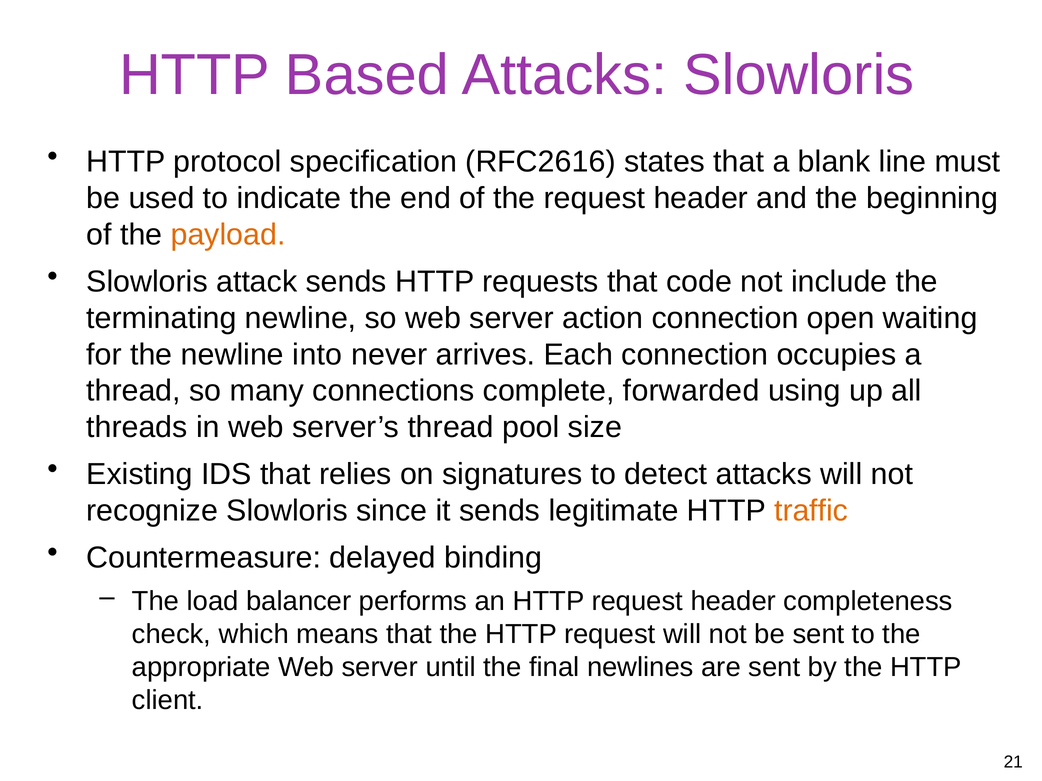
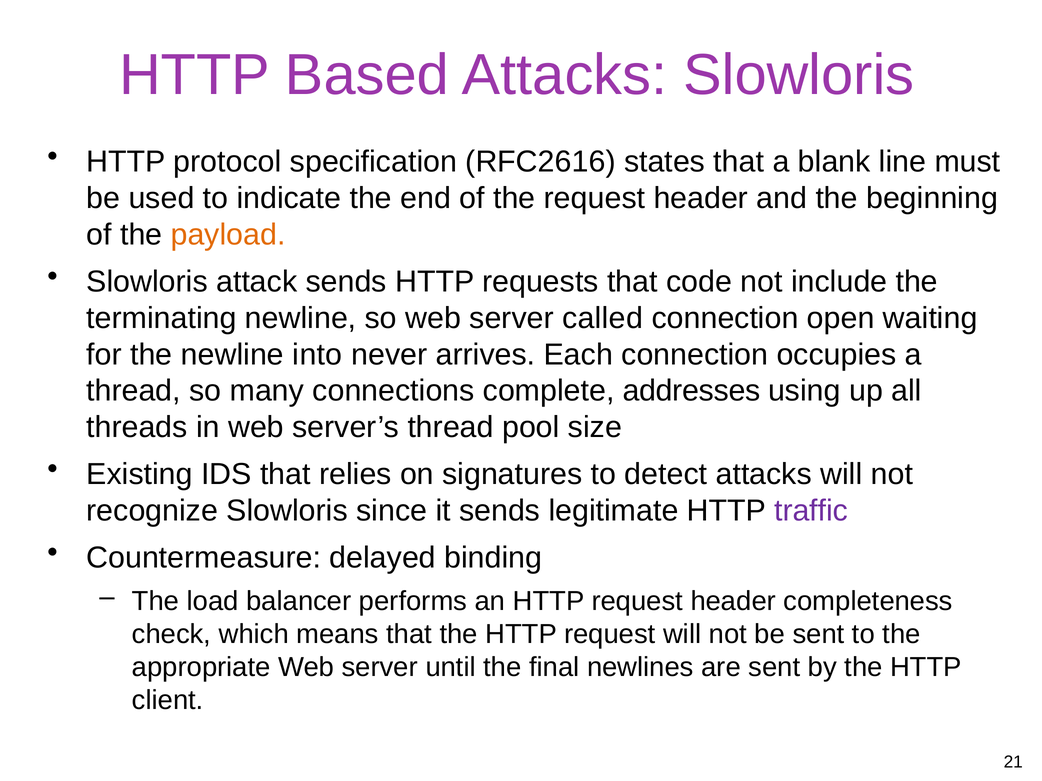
action: action -> called
forwarded: forwarded -> addresses
traffic colour: orange -> purple
